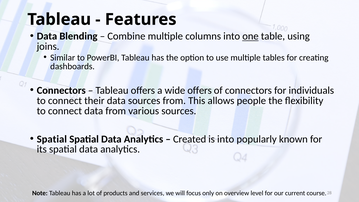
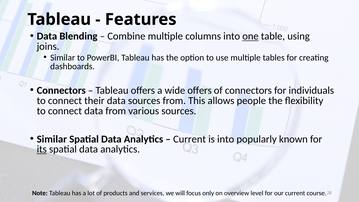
Spatial at (52, 139): Spatial -> Similar
Created at (190, 139): Created -> Current
its underline: none -> present
